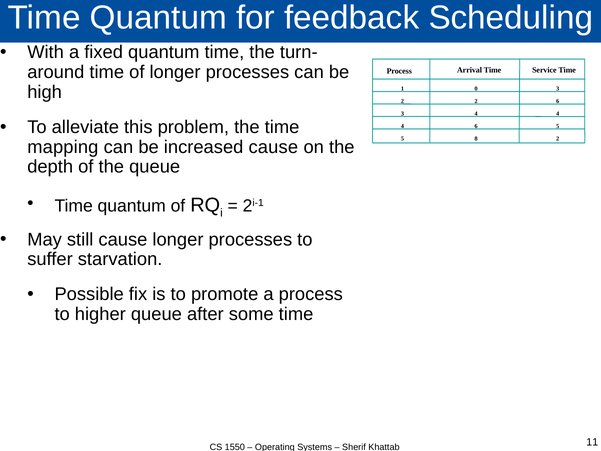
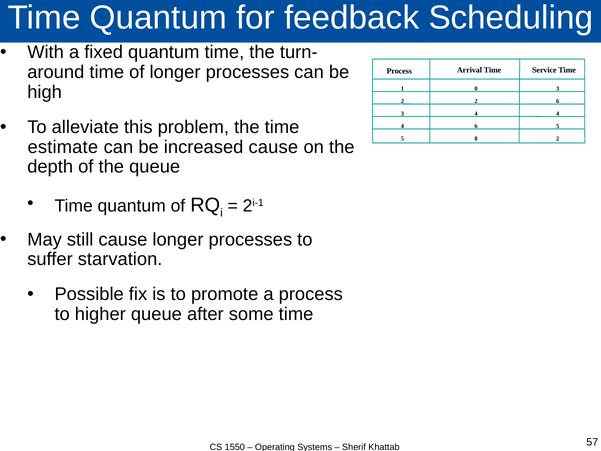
mapping: mapping -> estimate
11: 11 -> 57
